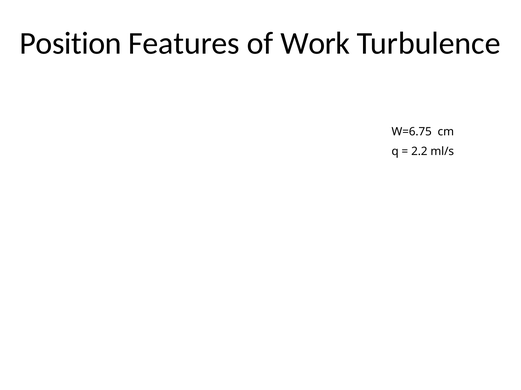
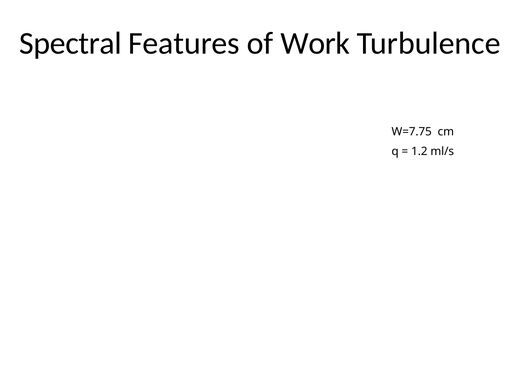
Position: Position -> Spectral
W=6.75: W=6.75 -> W=7.75
2.2: 2.2 -> 1.2
